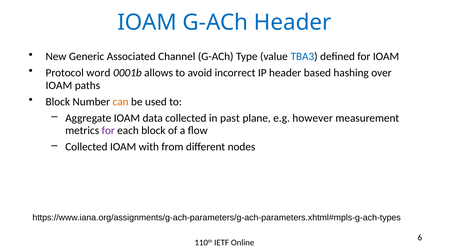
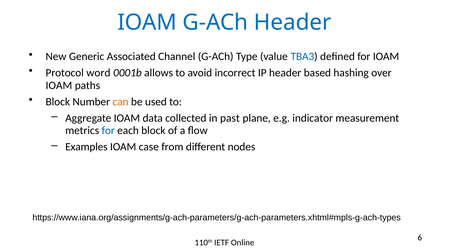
however: however -> indicator
for at (108, 131) colour: purple -> blue
Collected at (86, 147): Collected -> Examples
with: with -> case
